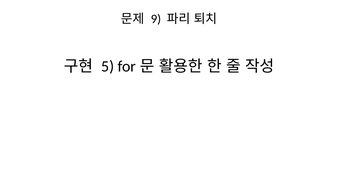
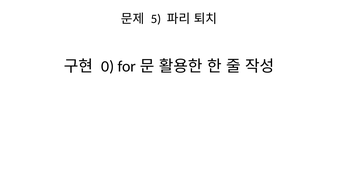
9: 9 -> 5
5: 5 -> 0
